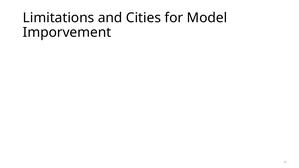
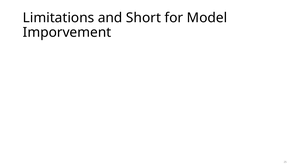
Cities: Cities -> Short
